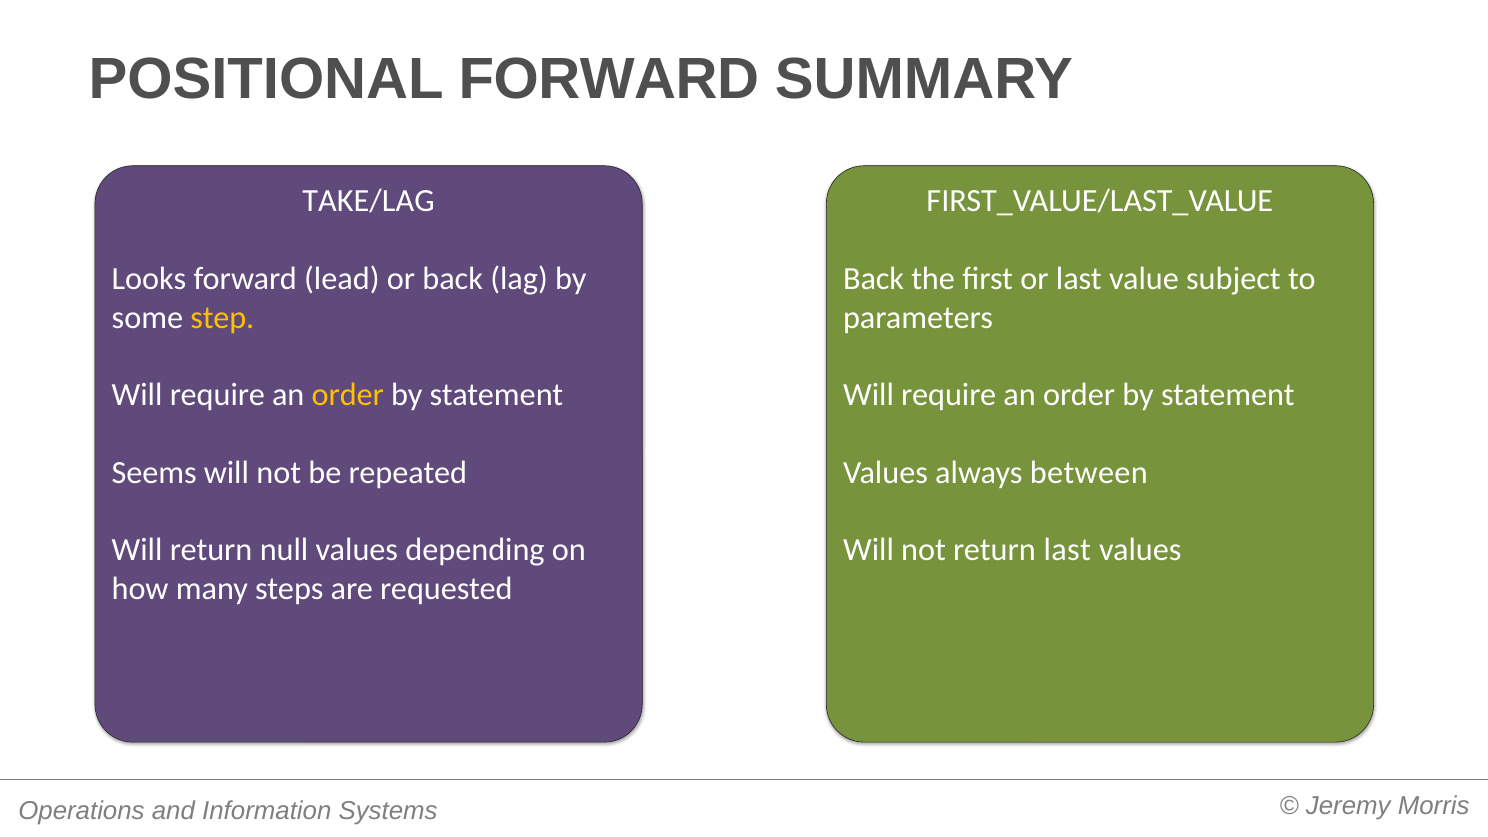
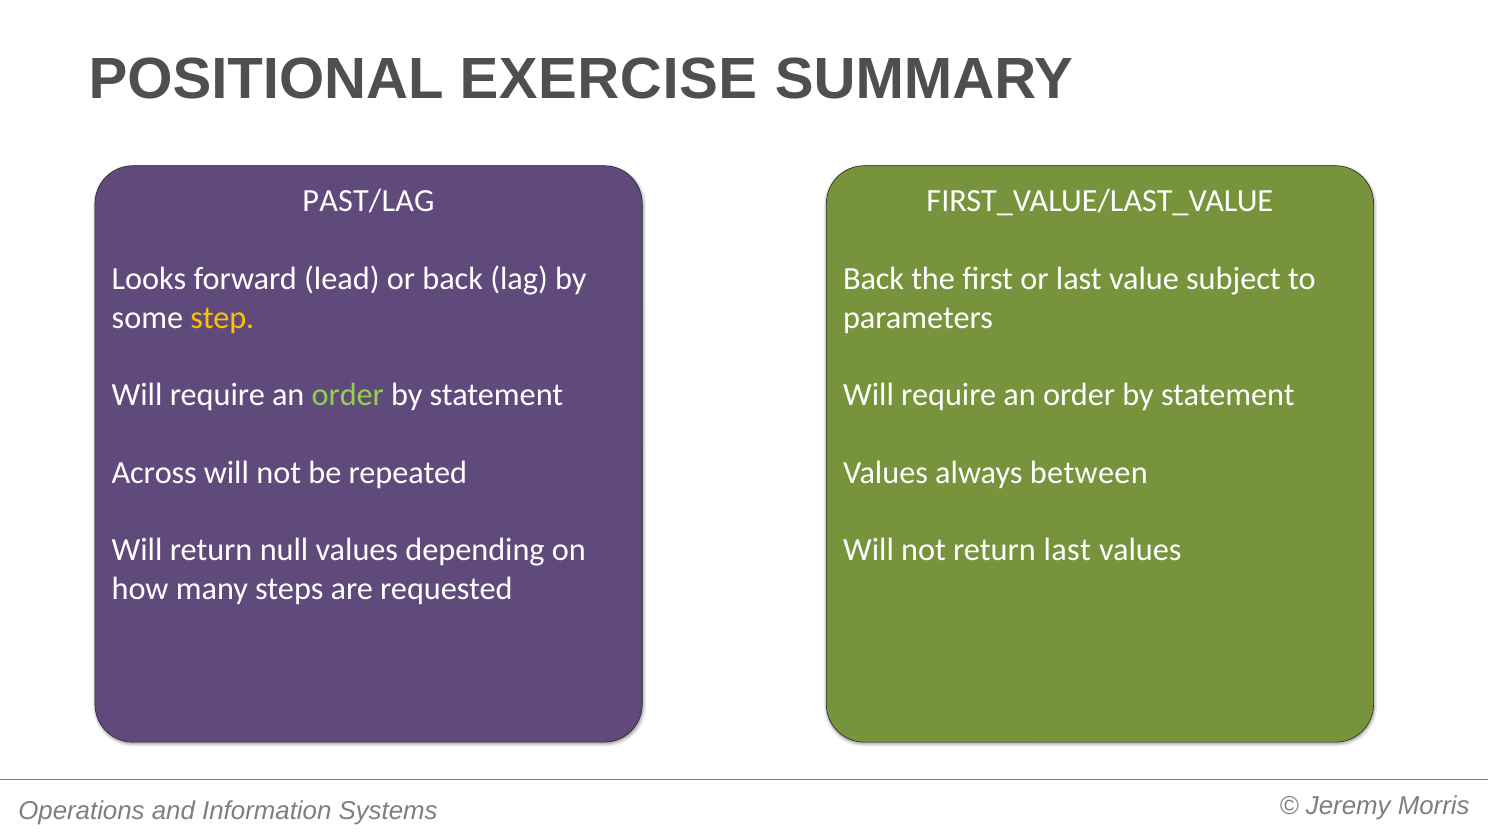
POSITIONAL FORWARD: FORWARD -> EXERCISE
TAKE/LAG: TAKE/LAG -> PAST/LAG
order at (348, 395) colour: yellow -> light green
Seems: Seems -> Across
